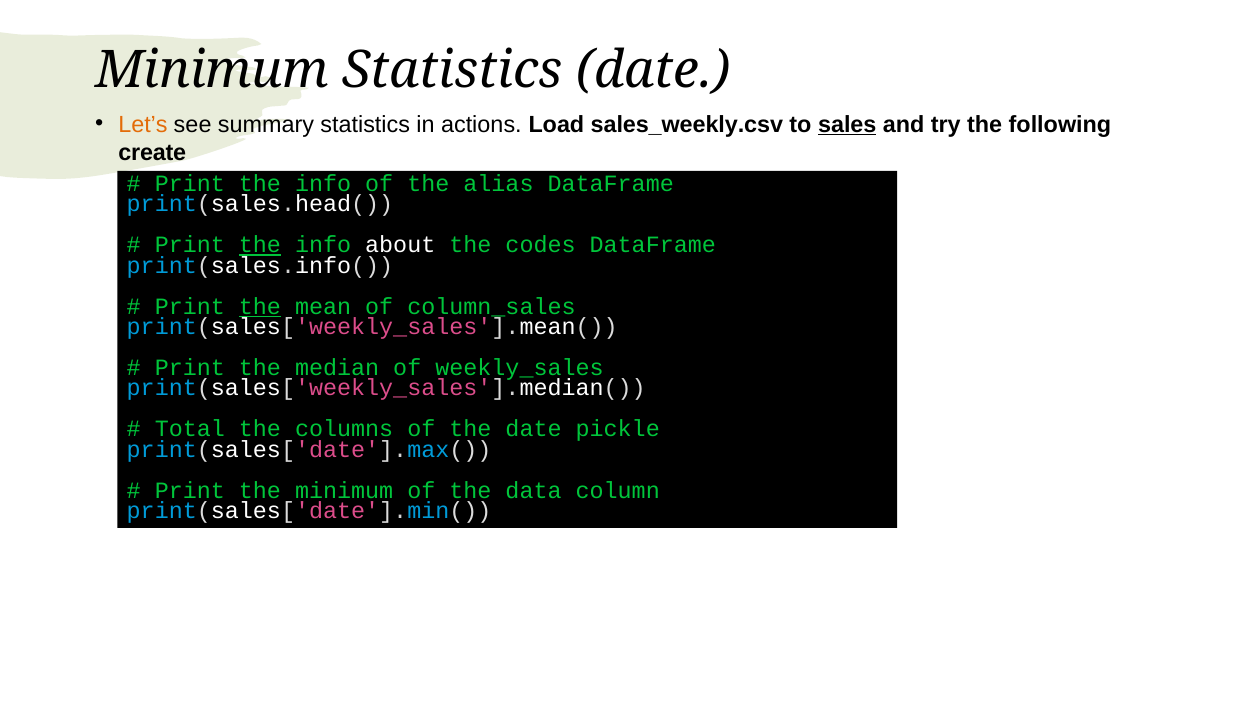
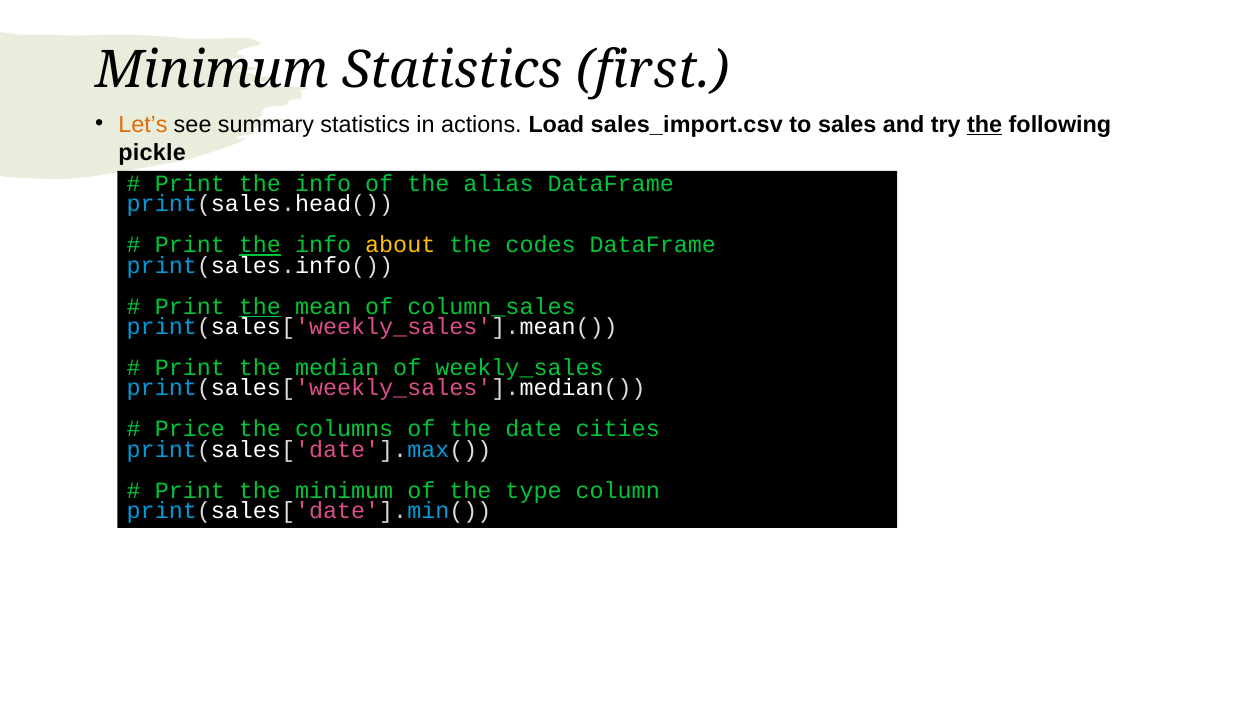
Statistics date: date -> first
sales_weekly.csv: sales_weekly.csv -> sales_import.csv
sales underline: present -> none
the at (985, 125) underline: none -> present
create: create -> pickle
about colour: white -> yellow
Total: Total -> Price
pickle: pickle -> cities
data: data -> type
